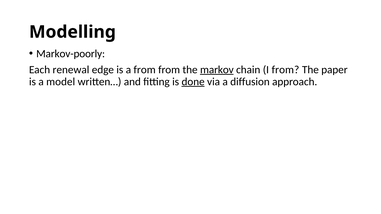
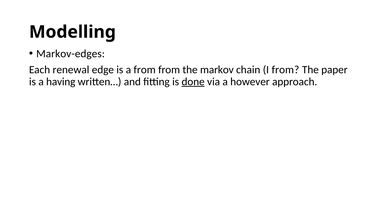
Markov-poorly: Markov-poorly -> Markov-edges
markov underline: present -> none
model: model -> having
diffusion: diffusion -> however
